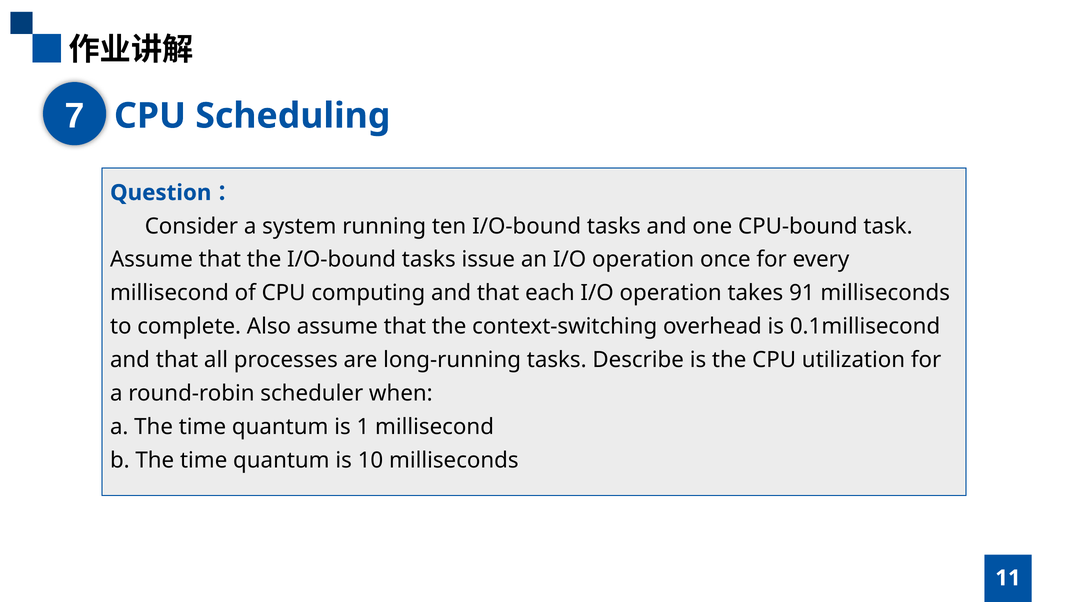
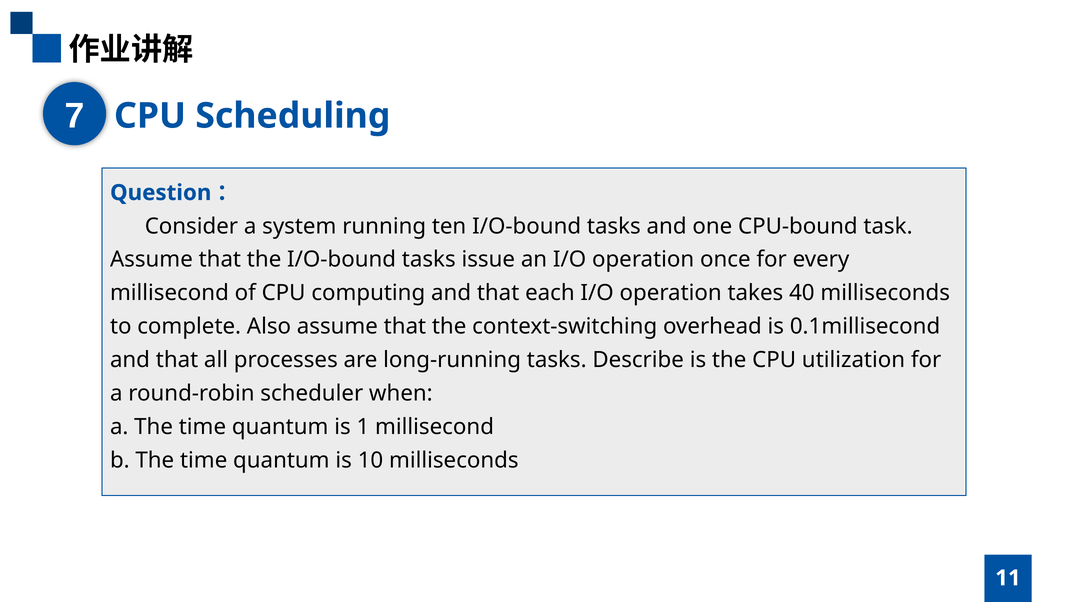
91: 91 -> 40
